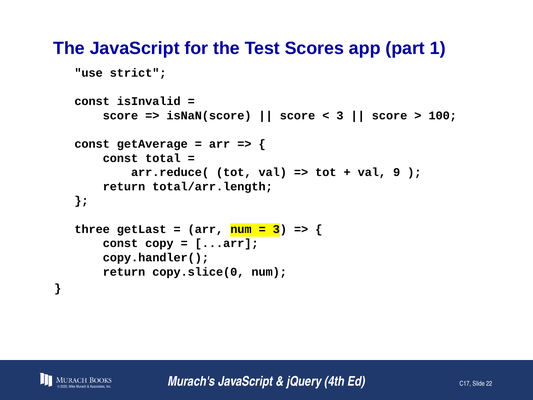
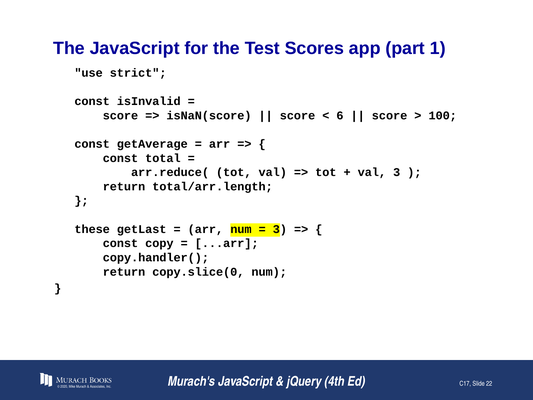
3 at (340, 115): 3 -> 6
val 9: 9 -> 3
three: three -> these
